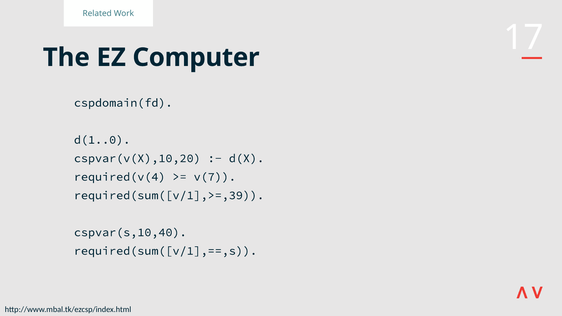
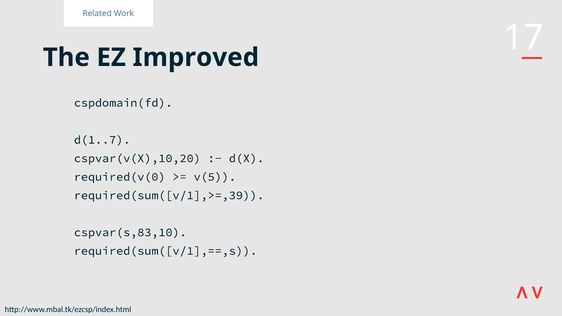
Computer: Computer -> Improved
d(1..0: d(1..0 -> d(1..7
required(v(4: required(v(4 -> required(v(0
v(7: v(7 -> v(5
cspvar(s,10,40: cspvar(s,10,40 -> cspvar(s,83,10
